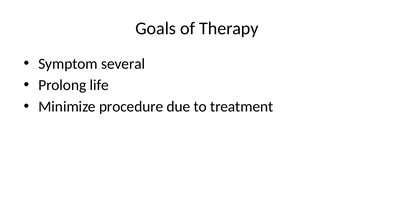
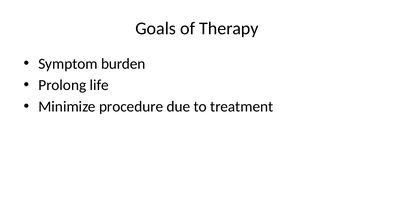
several: several -> burden
